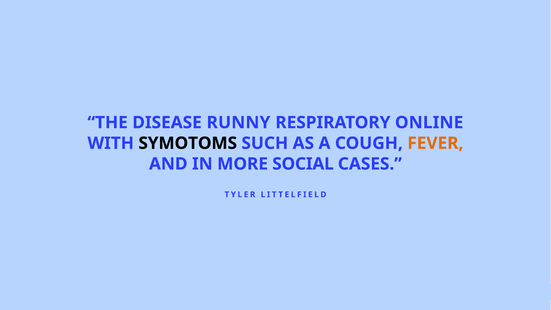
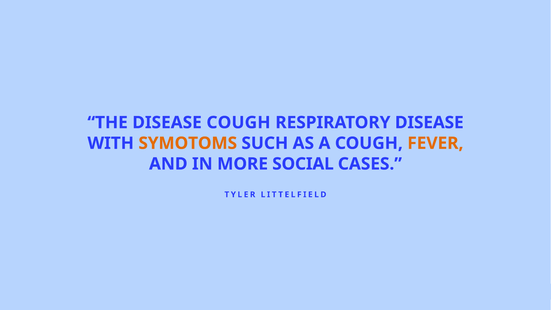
DISEASE RUNNY: RUNNY -> COUGH
RESPIRATORY ONLINE: ONLINE -> DISEASE
SYMOTOMS colour: black -> orange
